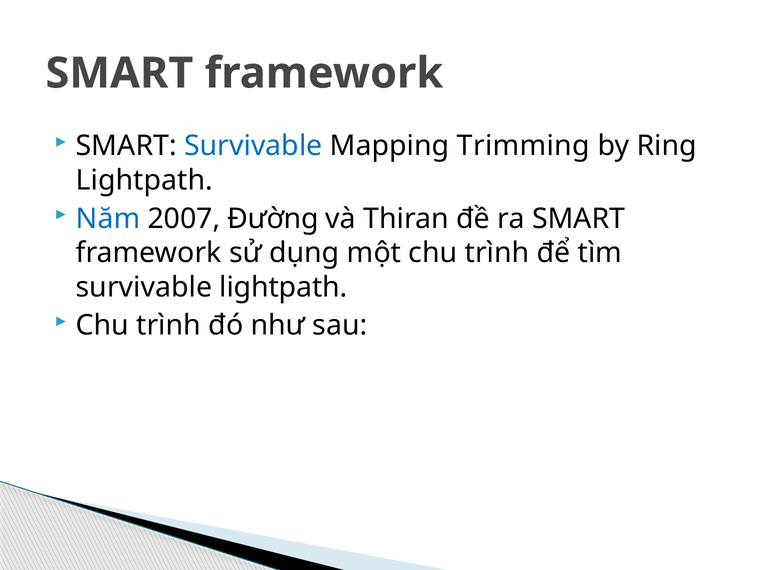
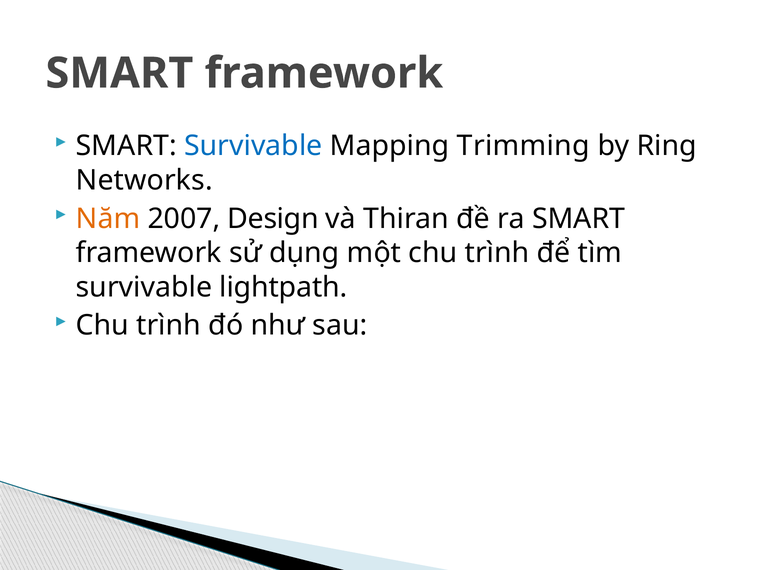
Lightpath at (144, 180): Lightpath -> Networks
Năm colour: blue -> orange
Đường: Đường -> Design
